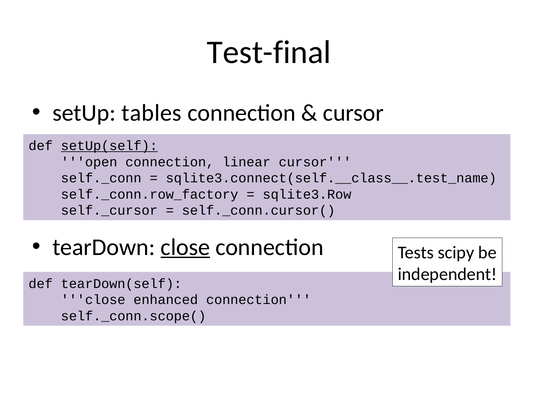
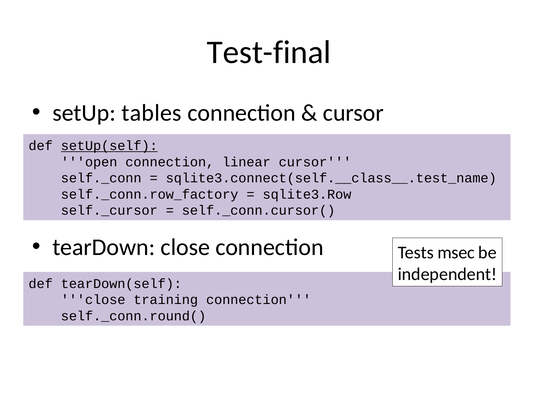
close at (185, 247) underline: present -> none
scipy: scipy -> msec
enhanced: enhanced -> training
self._conn.scope(: self._conn.scope( -> self._conn.round(
